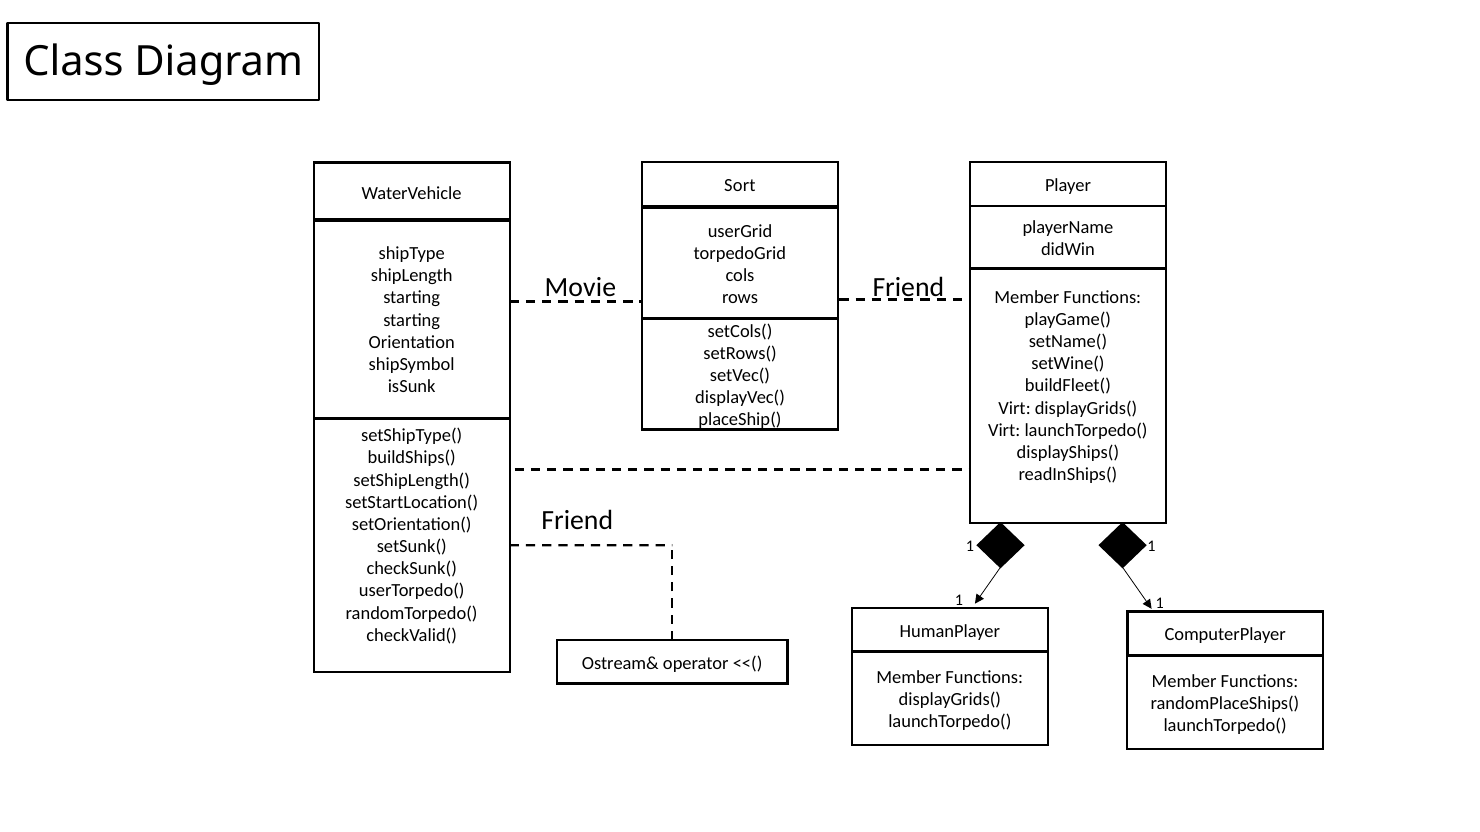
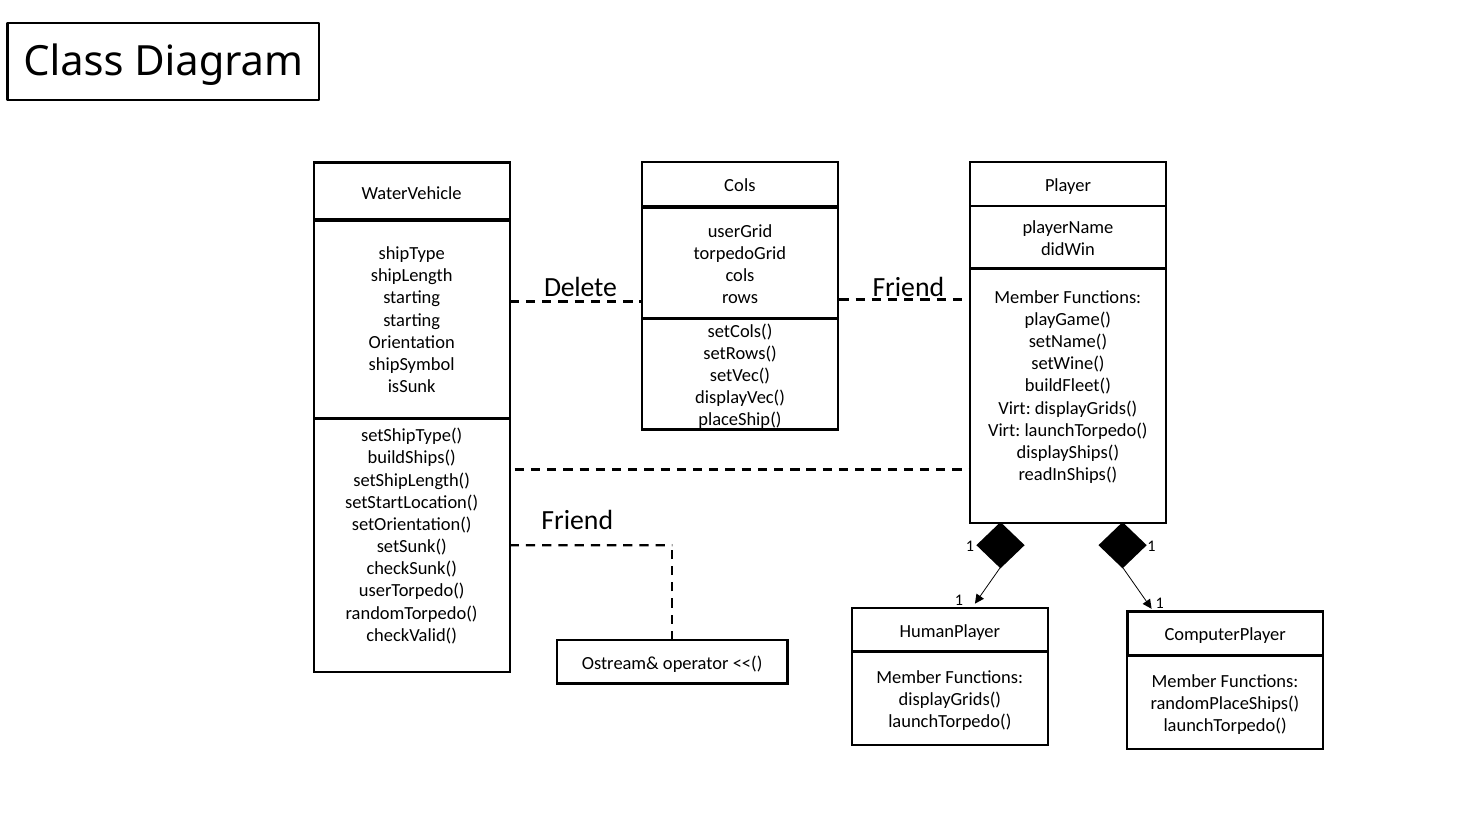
Sort at (740, 185): Sort -> Cols
Movie: Movie -> Delete
